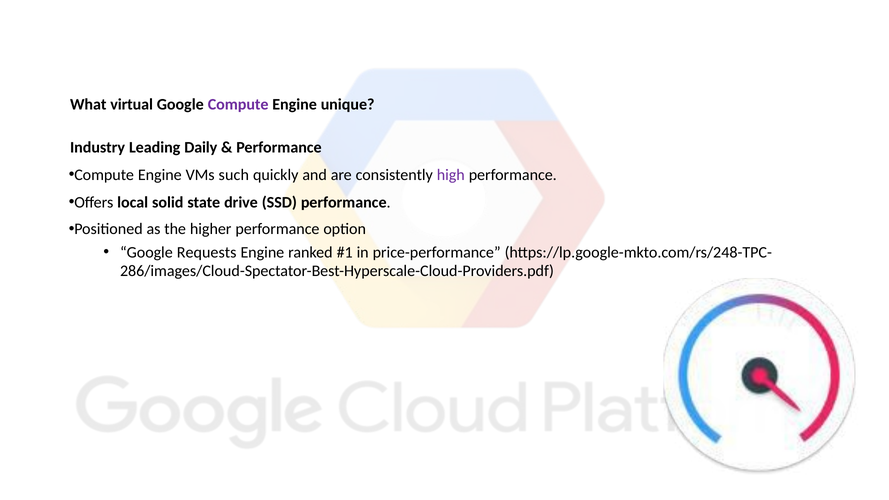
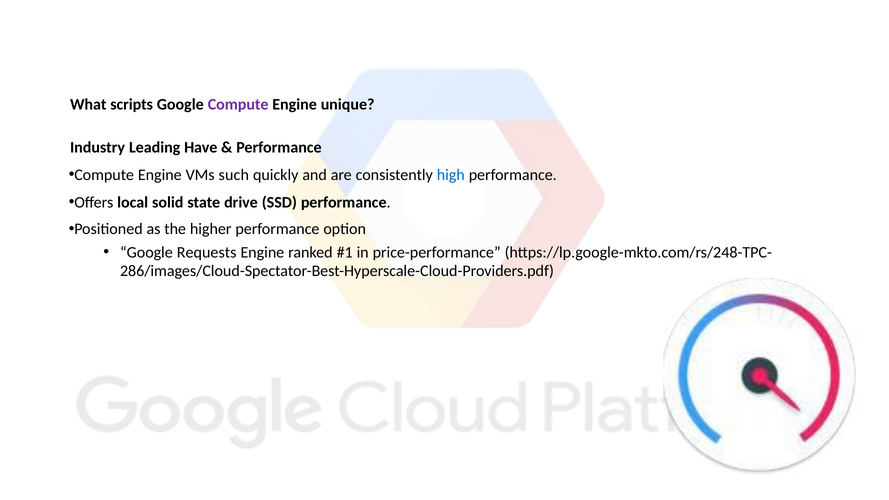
virtual: virtual -> scripts
Daily: Daily -> Have
high colour: purple -> blue
